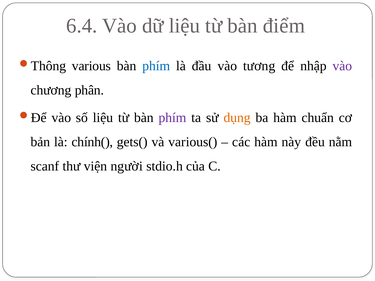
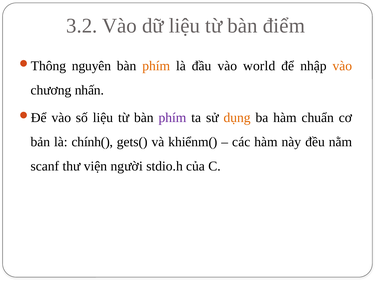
6.4: 6.4 -> 3.2
various: various -> nguyên
phím at (156, 66) colour: blue -> orange
tương: tương -> world
vào at (342, 66) colour: purple -> orange
phân: phân -> nhấn
various(: various( -> khiểnm(
